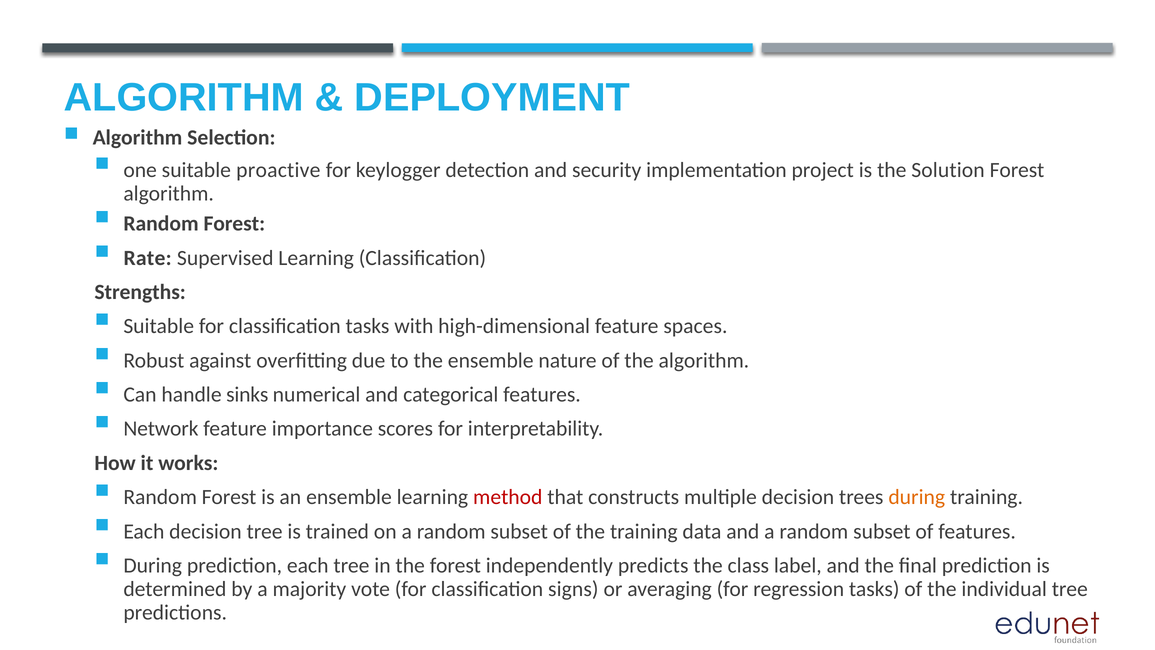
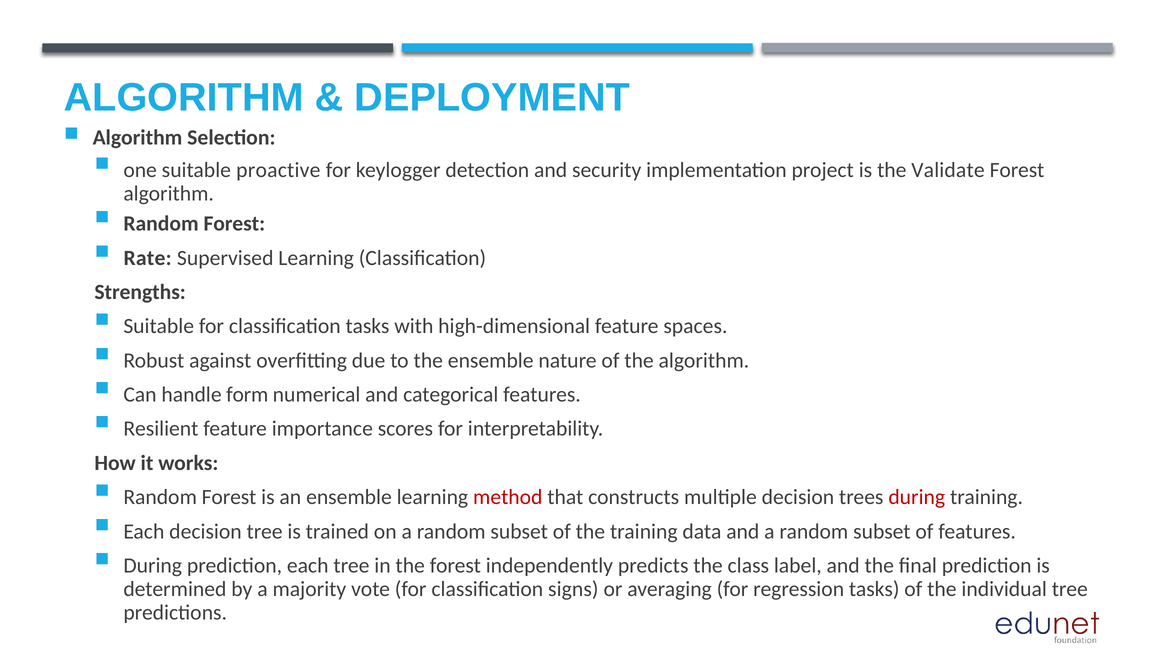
Solution: Solution -> Validate
sinks: sinks -> form
Network: Network -> Resilient
during at (917, 497) colour: orange -> red
